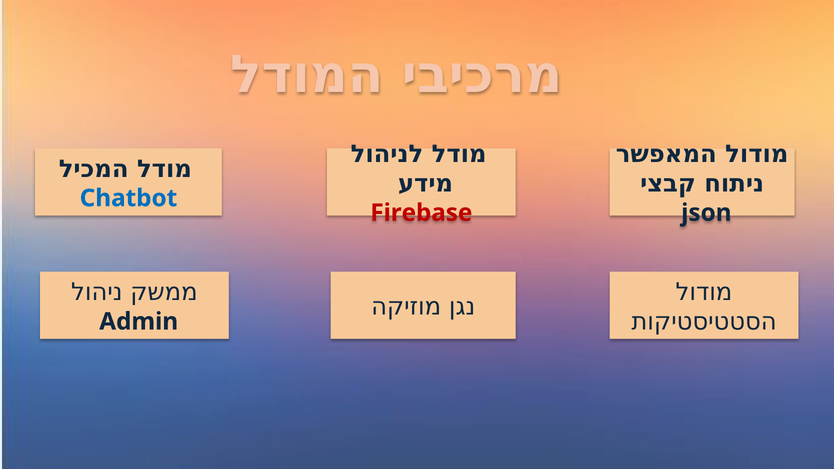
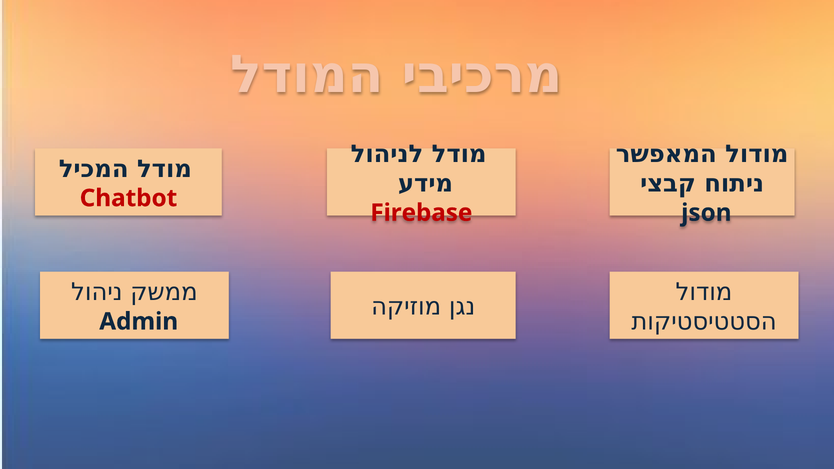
Chatbot colour: blue -> red
